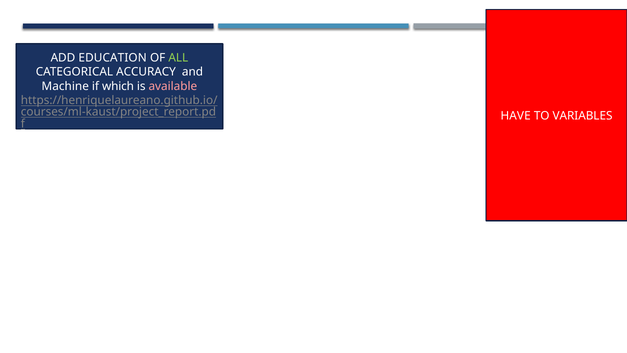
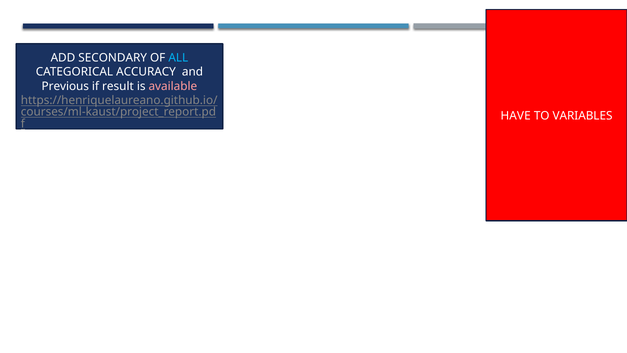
EDUCATION: EDUCATION -> SECONDARY
ALL colour: light green -> light blue
Machine: Machine -> Previous
which: which -> result
